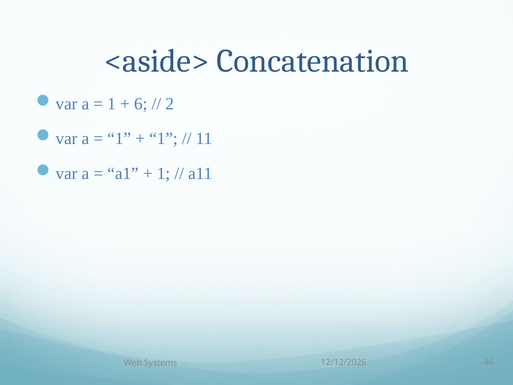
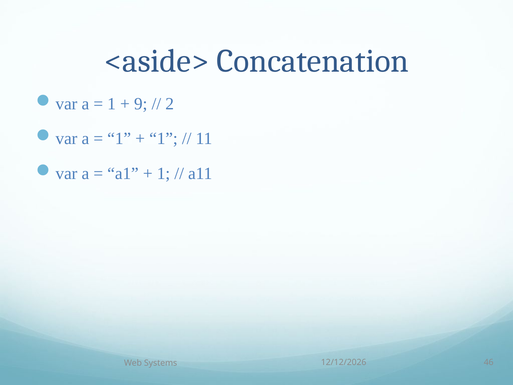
6: 6 -> 9
